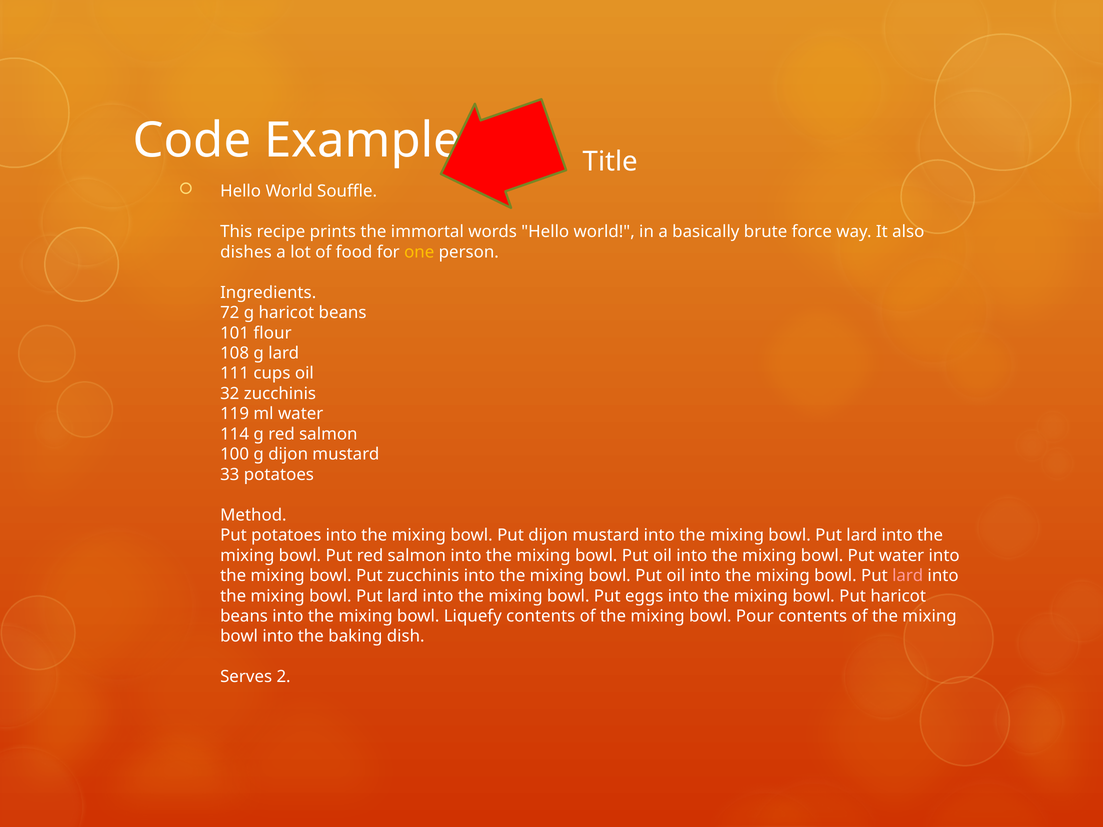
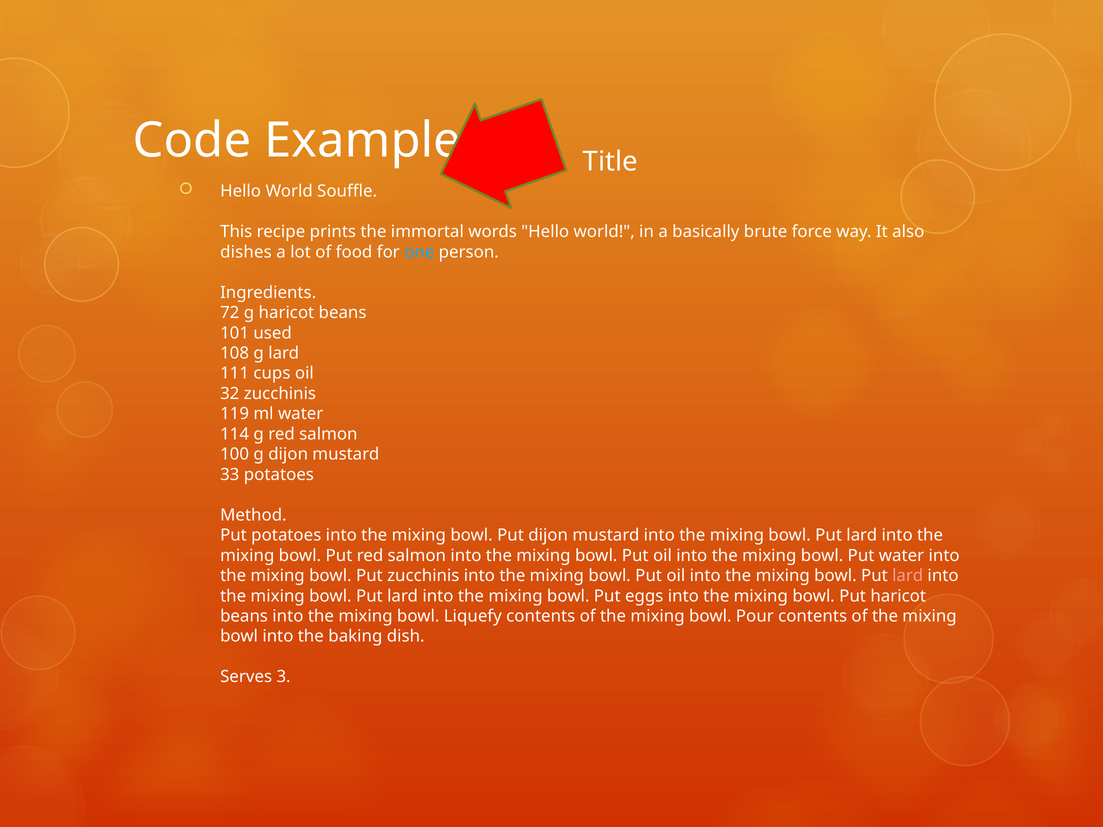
one colour: yellow -> light blue
flour: flour -> used
2: 2 -> 3
